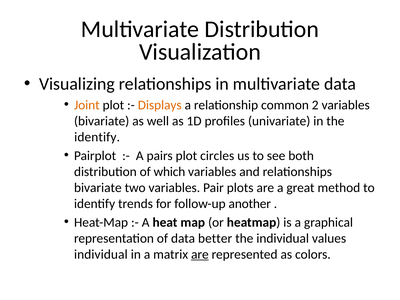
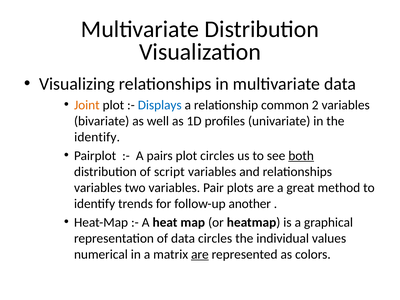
Displays colour: orange -> blue
both underline: none -> present
which: which -> script
bivariate at (98, 188): bivariate -> variables
data better: better -> circles
individual at (101, 254): individual -> numerical
